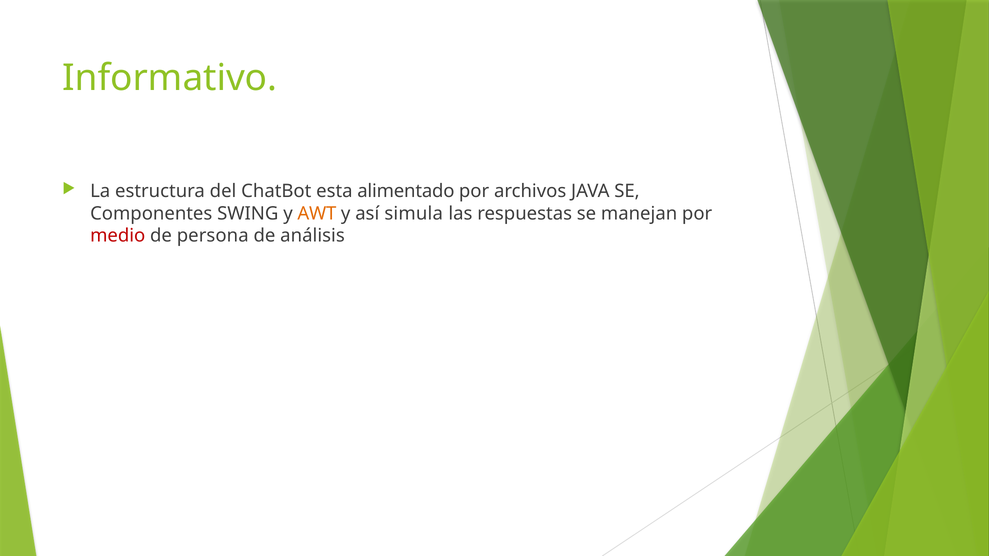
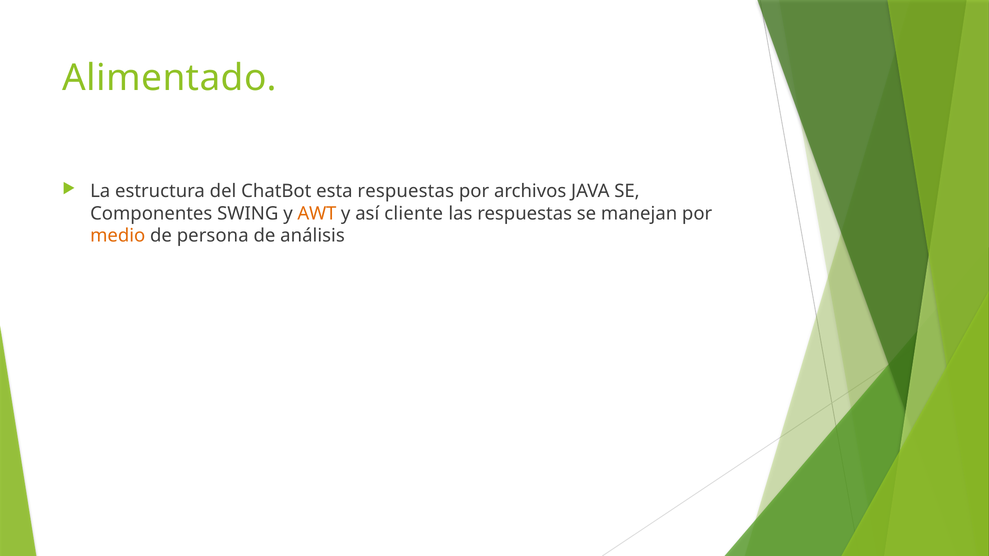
Informativo: Informativo -> Alimentado
esta alimentado: alimentado -> respuestas
simula: simula -> cliente
medio colour: red -> orange
